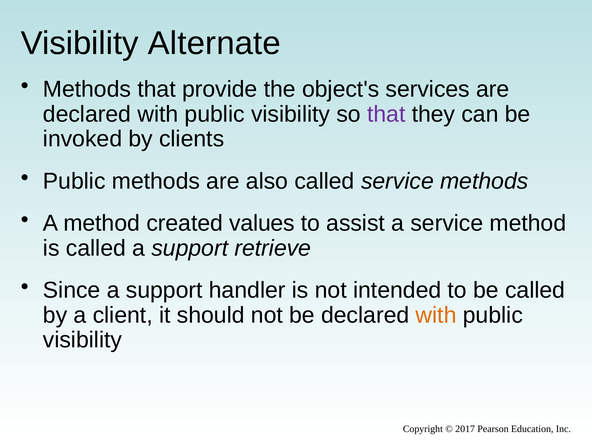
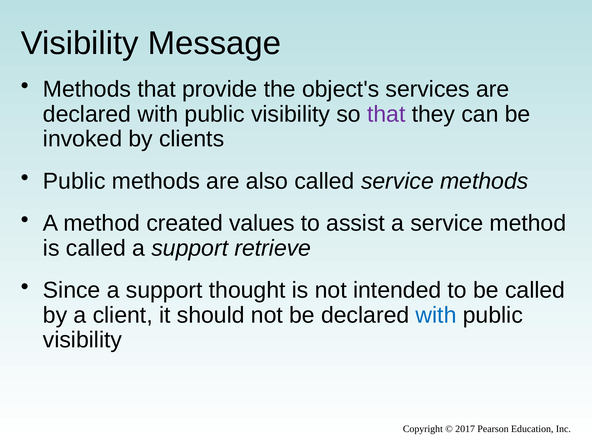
Alternate: Alternate -> Message
handler: handler -> thought
with at (436, 315) colour: orange -> blue
